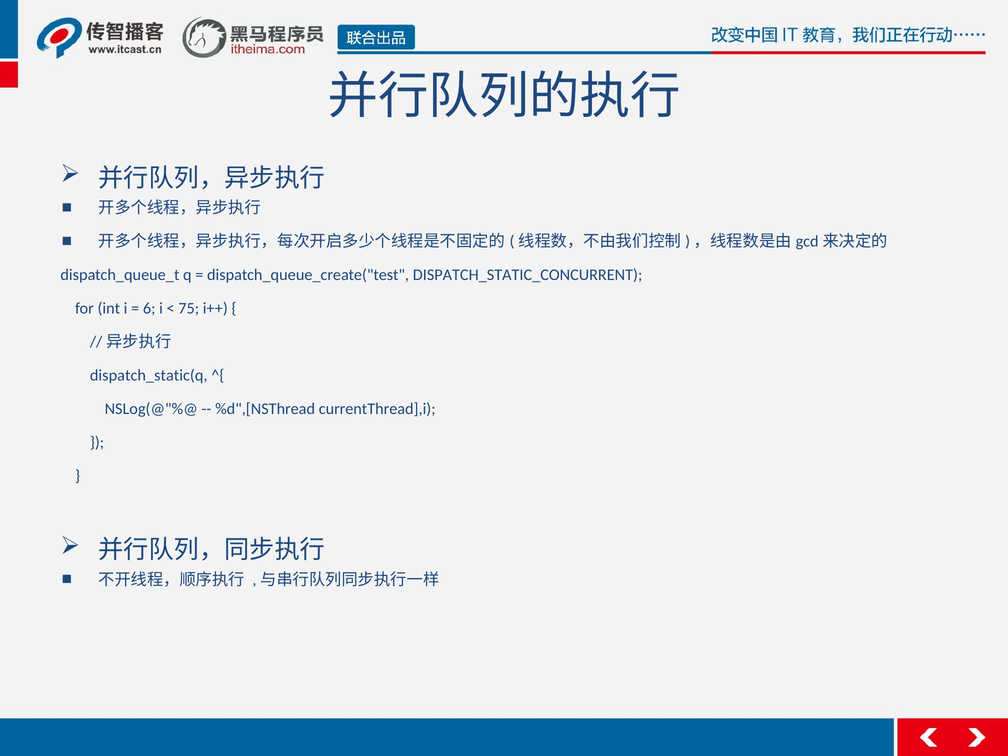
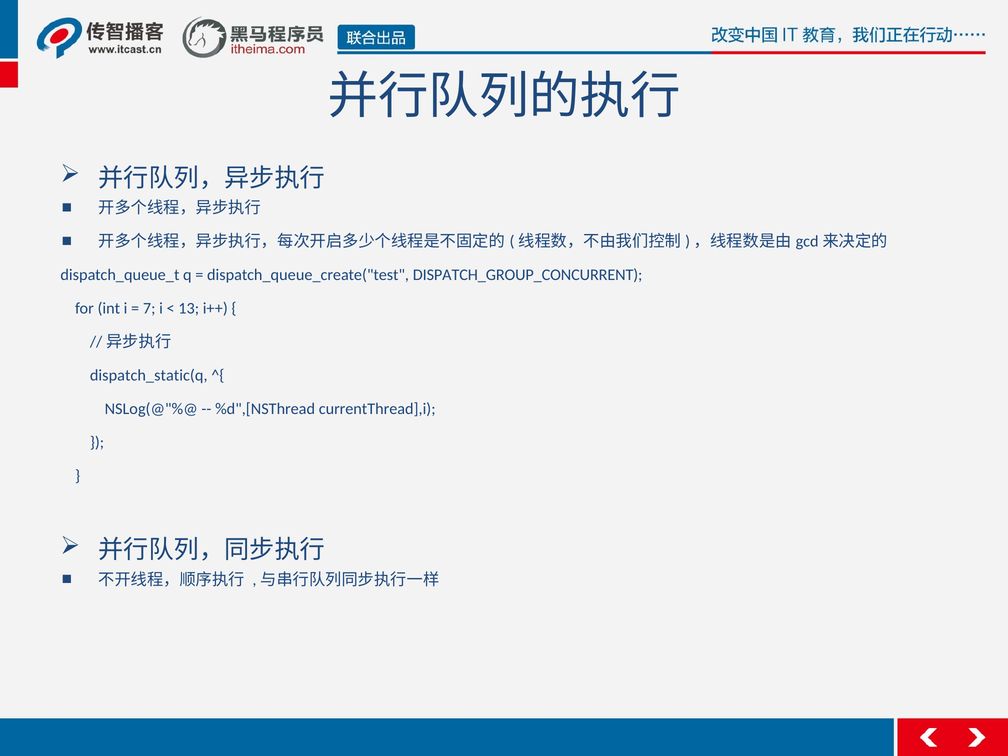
DISPATCH_STATIC_CONCURRENT: DISPATCH_STATIC_CONCURRENT -> DISPATCH_GROUP_CONCURRENT
6: 6 -> 7
75: 75 -> 13
